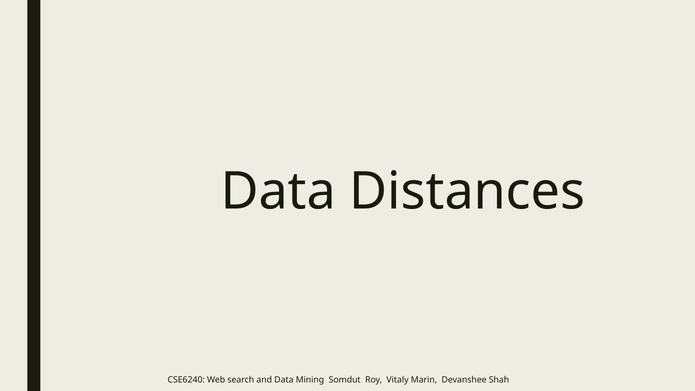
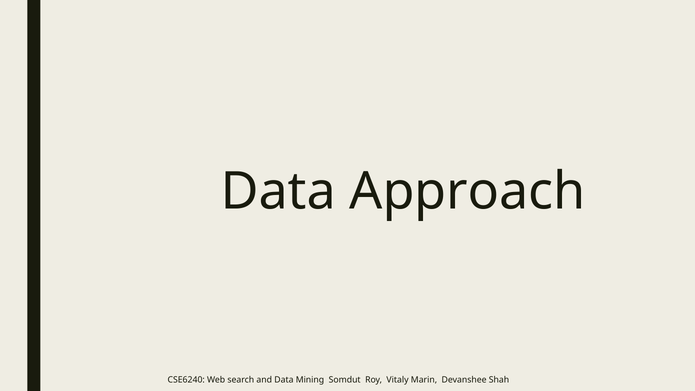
Distances: Distances -> Approach
